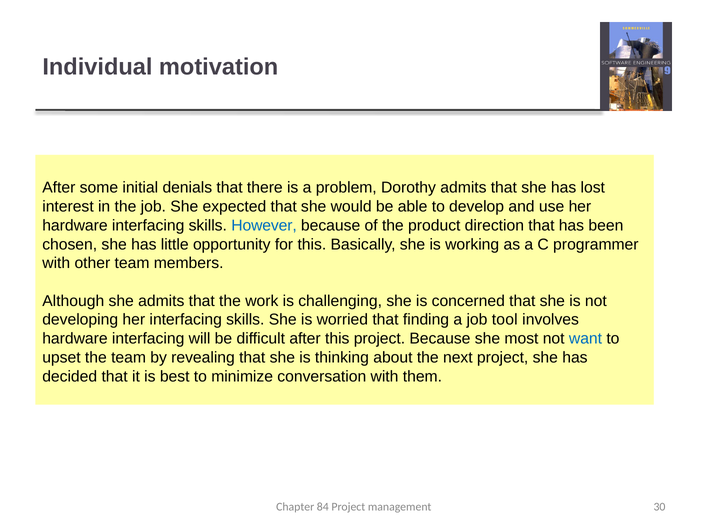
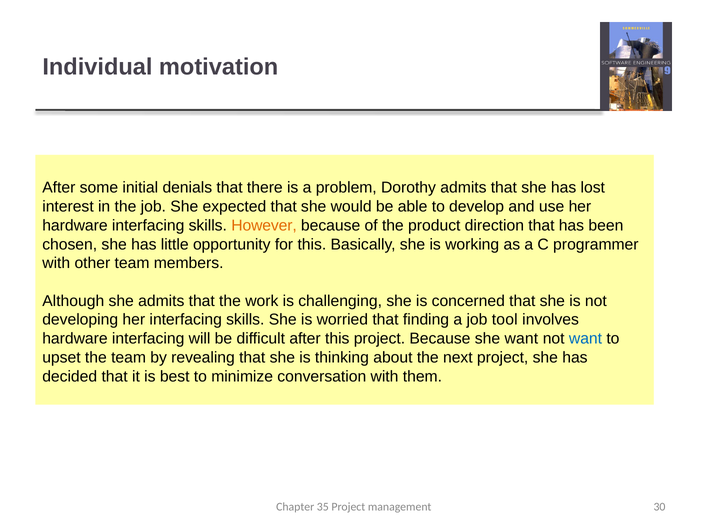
However colour: blue -> orange
she most: most -> want
84: 84 -> 35
